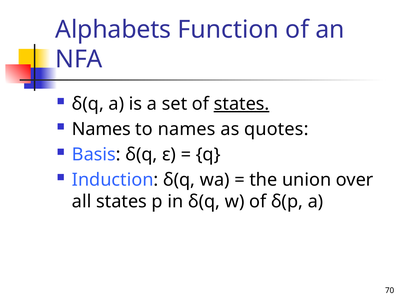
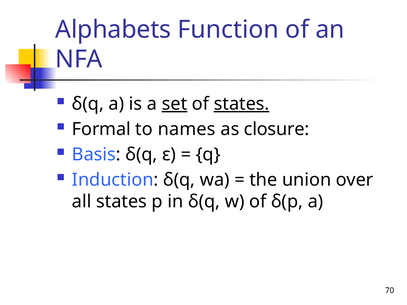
set underline: none -> present
Names at (101, 129): Names -> Formal
quotes: quotes -> closure
